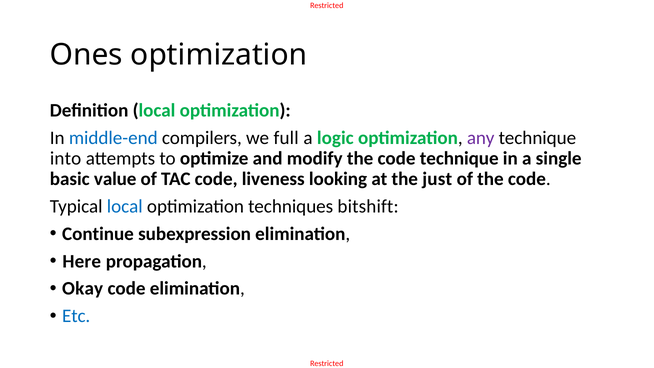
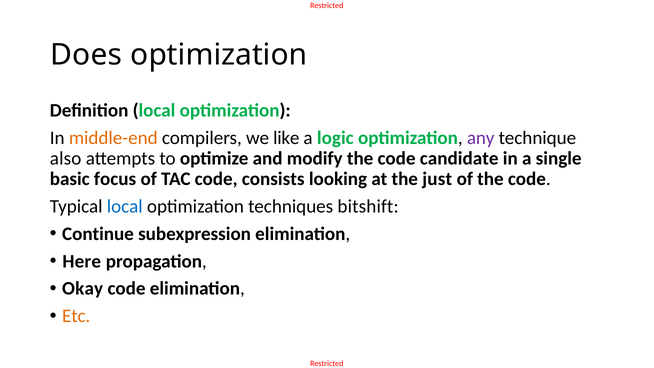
Ones: Ones -> Does
middle-end colour: blue -> orange
full: full -> like
into: into -> also
code technique: technique -> candidate
value: value -> focus
liveness: liveness -> consists
Etc colour: blue -> orange
